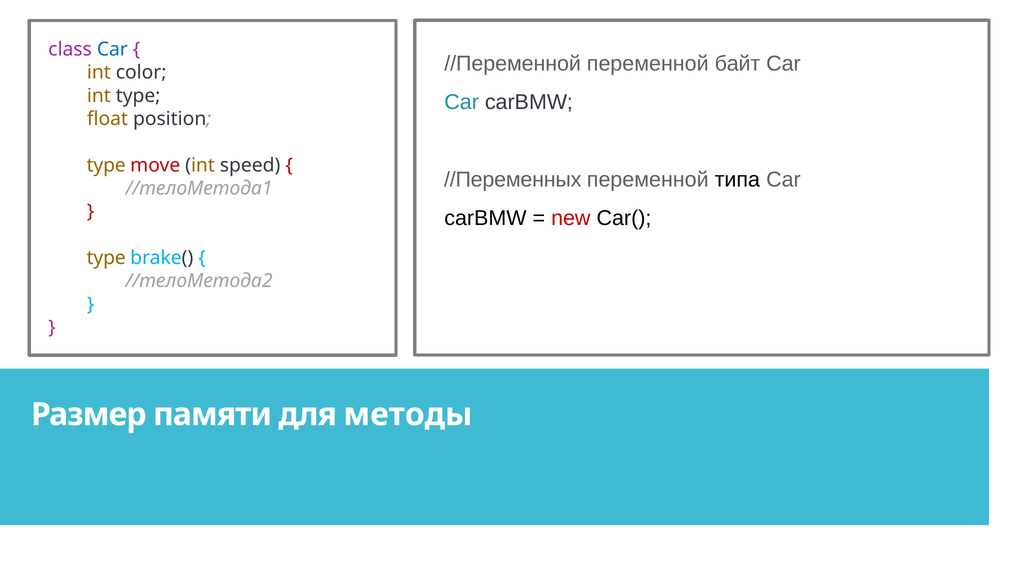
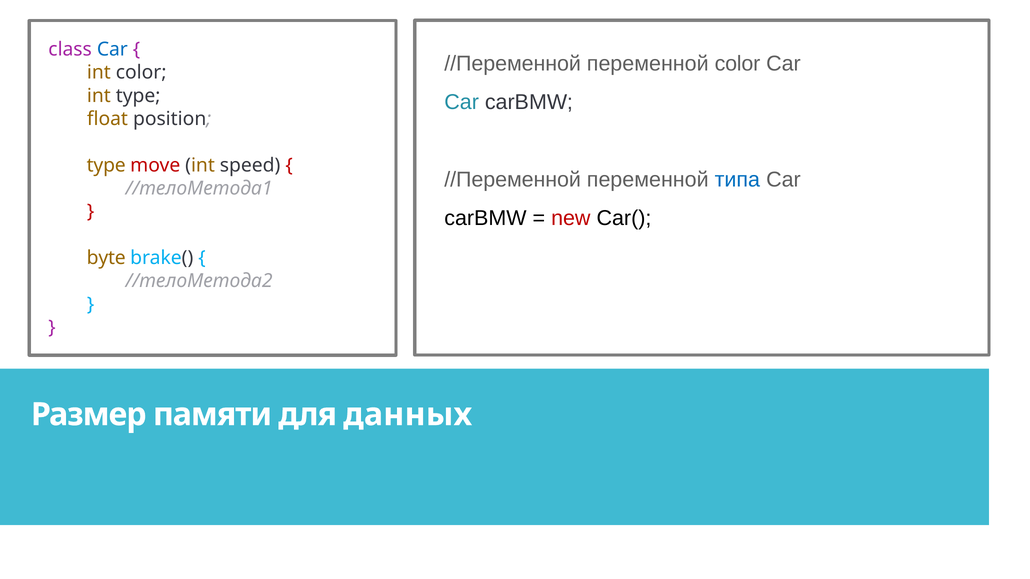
переменной байт: байт -> color
//Переменных at (513, 180): //Переменных -> //Переменной
типа colour: black -> blue
type at (106, 258): type -> byte
методы: методы -> данных
